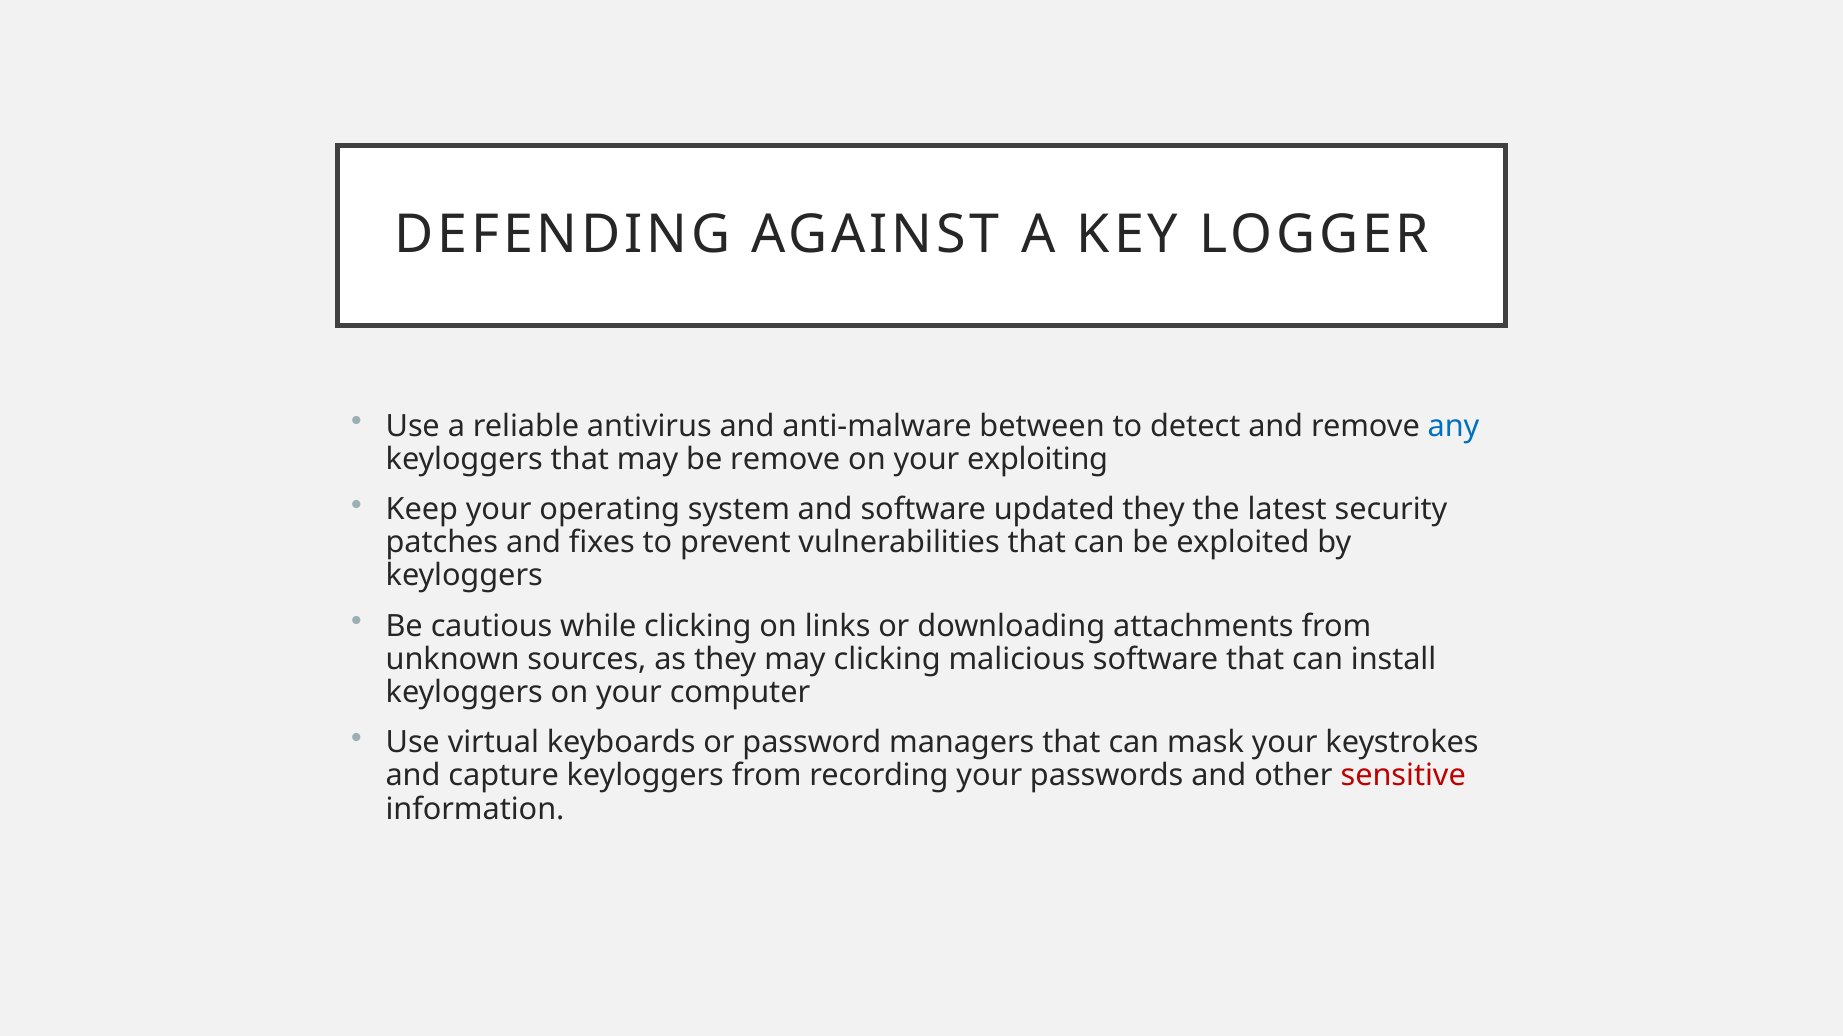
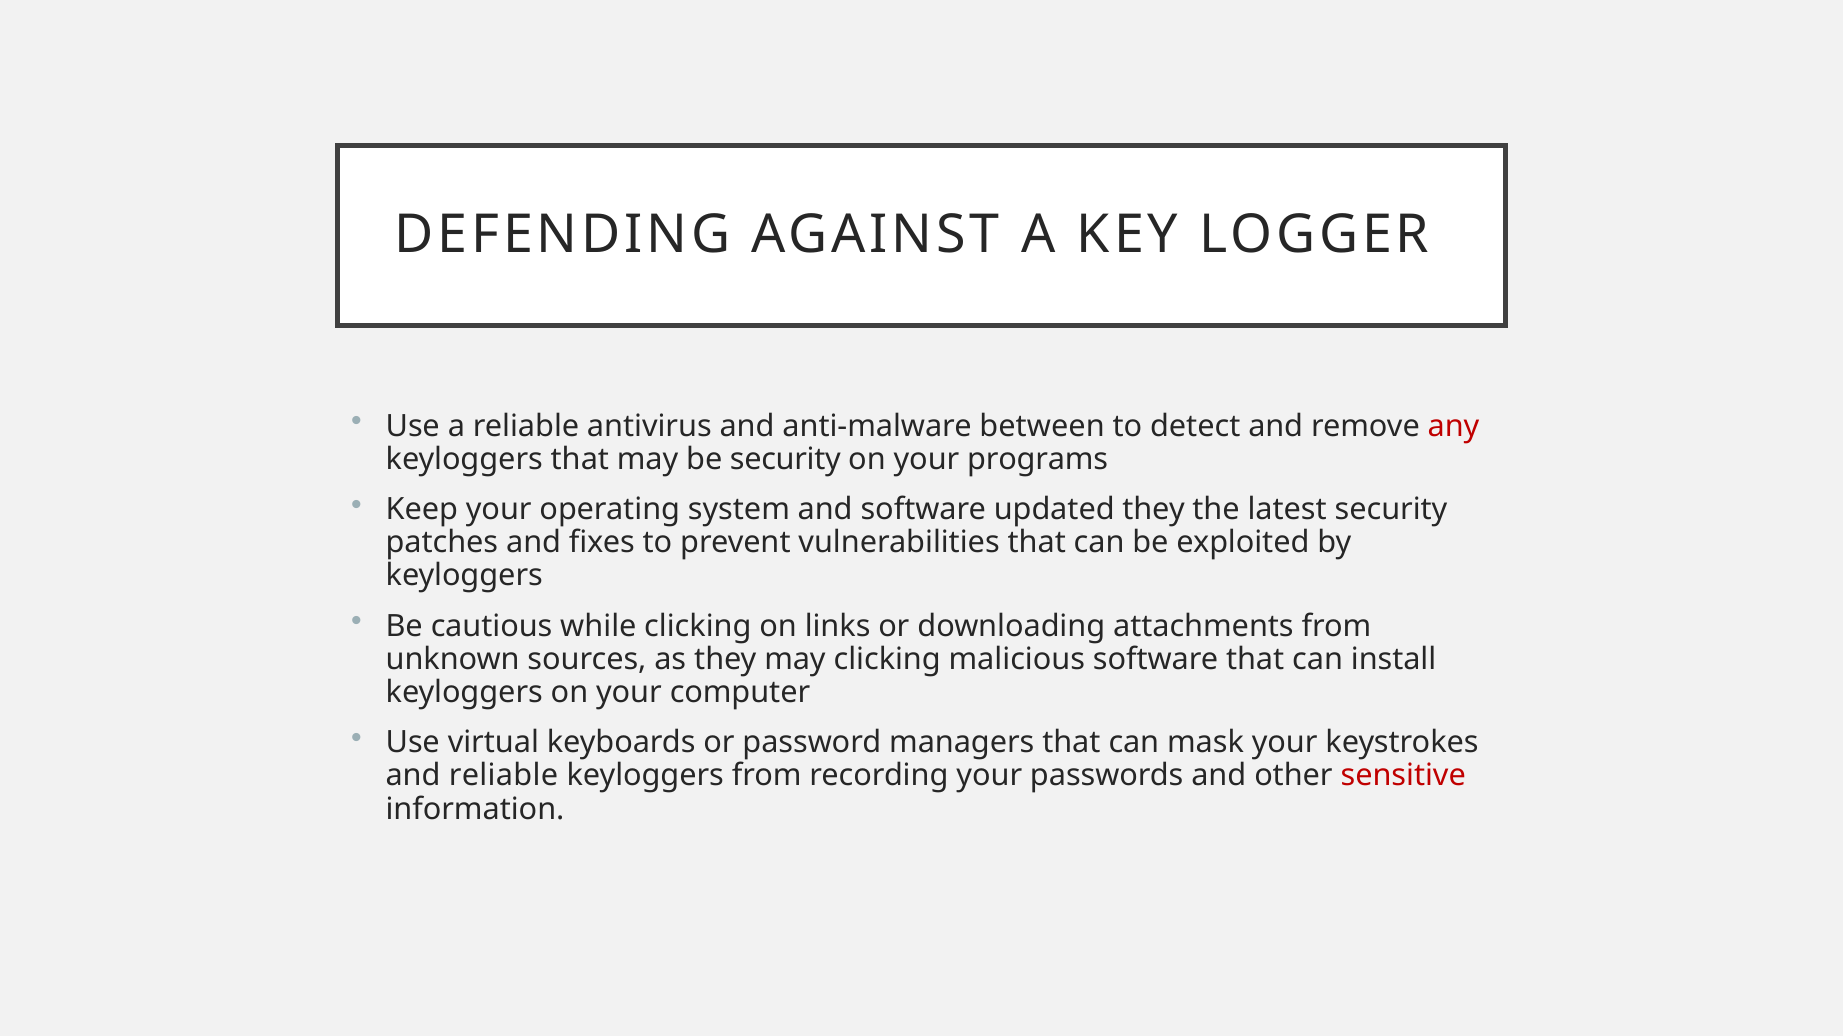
any colour: blue -> red
be remove: remove -> security
exploiting: exploiting -> programs
and capture: capture -> reliable
